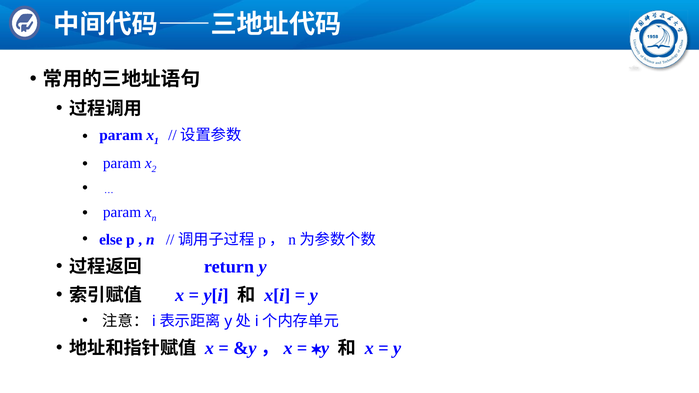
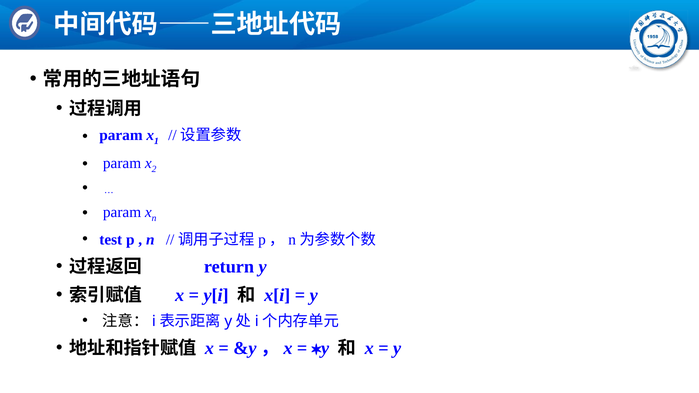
else: else -> test
